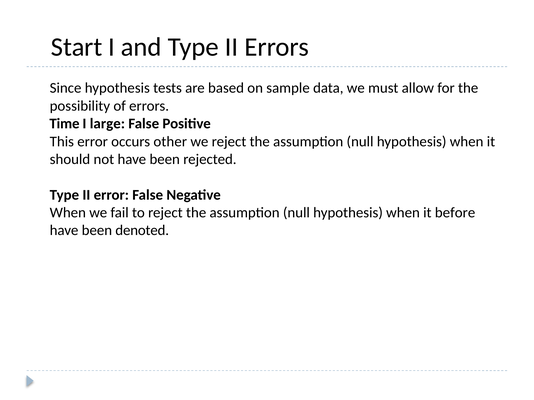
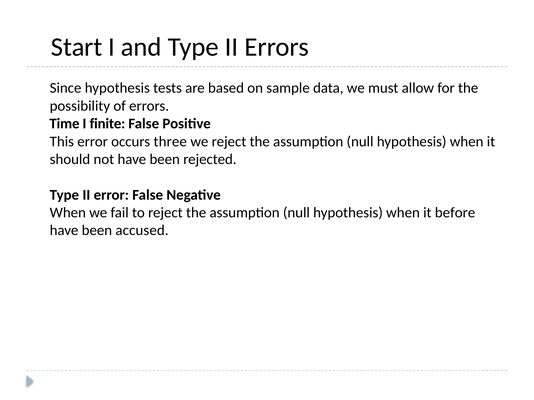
large: large -> finite
other: other -> three
denoted: denoted -> accused
